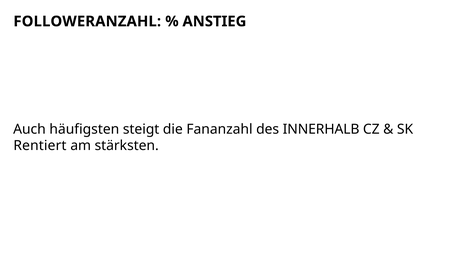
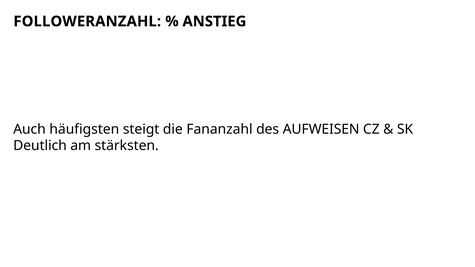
INNERHALB: INNERHALB -> AUFWEISEN
Rentiert: Rentiert -> Deutlich
